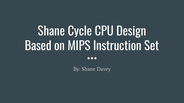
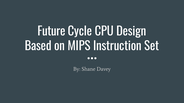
Shane at (51, 32): Shane -> Future
